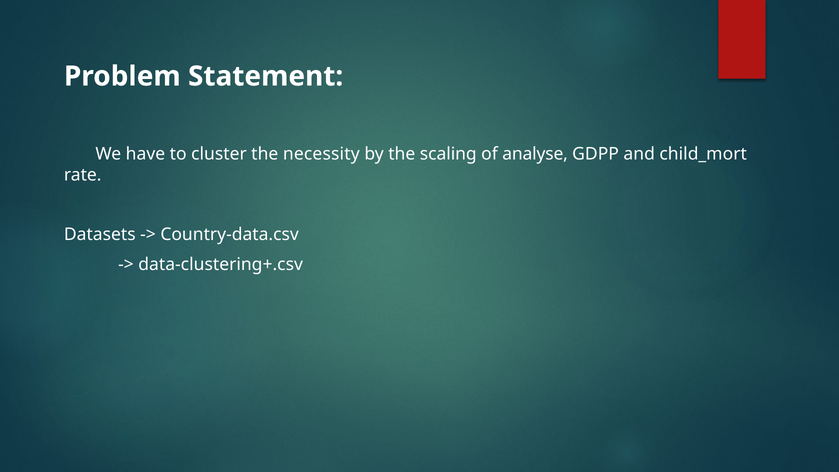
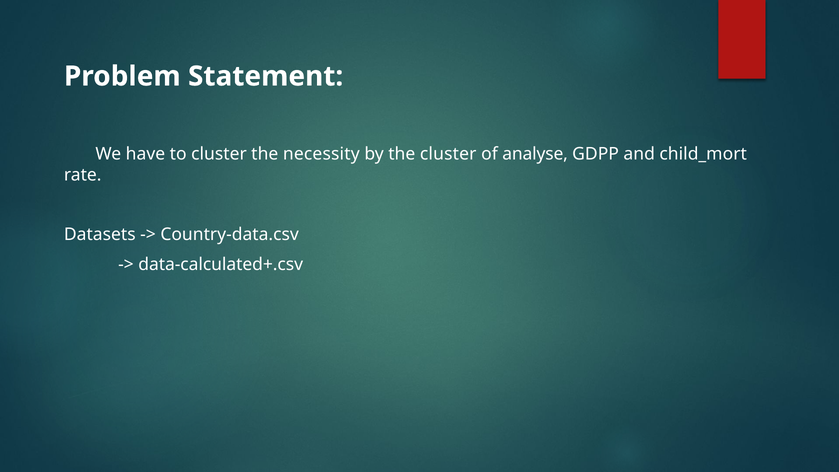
the scaling: scaling -> cluster
data-clustering+.csv: data-clustering+.csv -> data-calculated+.csv
